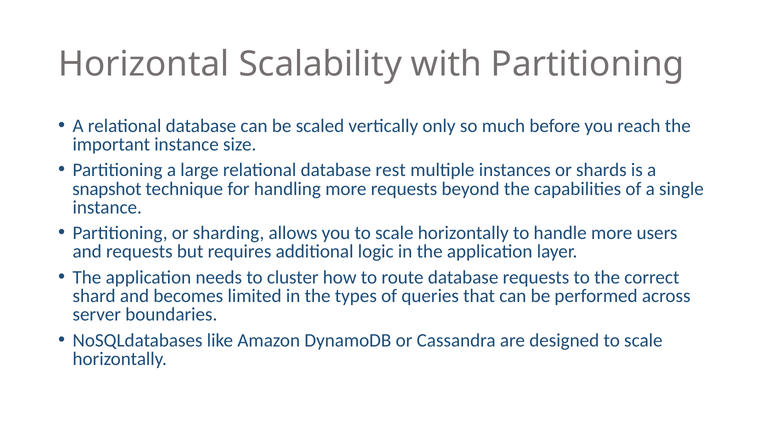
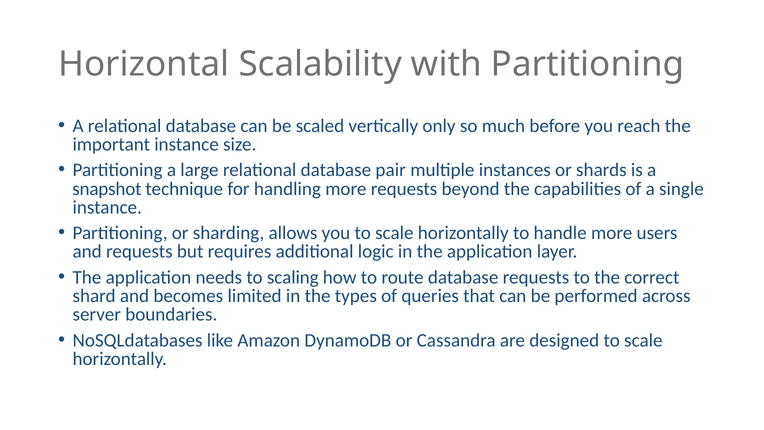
rest: rest -> pair
cluster: cluster -> scaling
